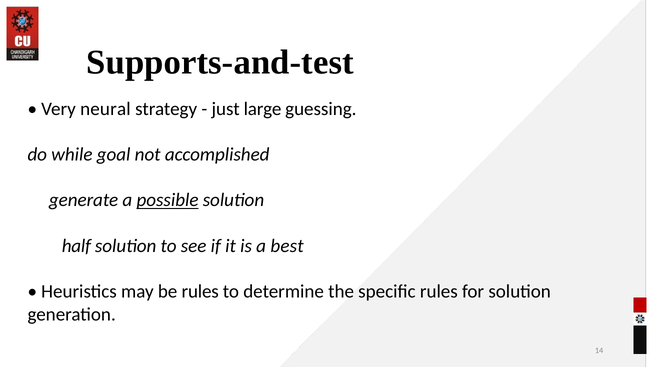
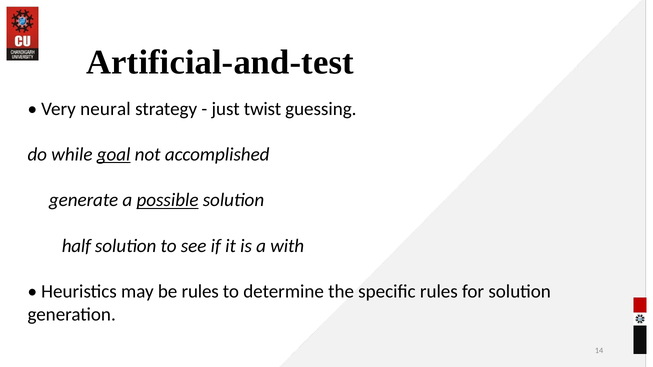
Supports-and-test: Supports-and-test -> Artificial-and-test
large: large -> twist
goal underline: none -> present
best: best -> with
